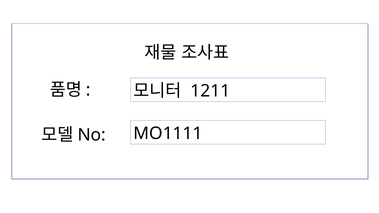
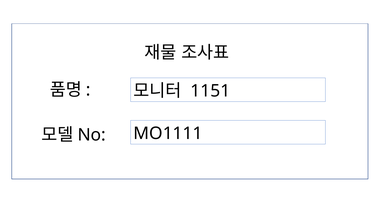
1211: 1211 -> 1151
